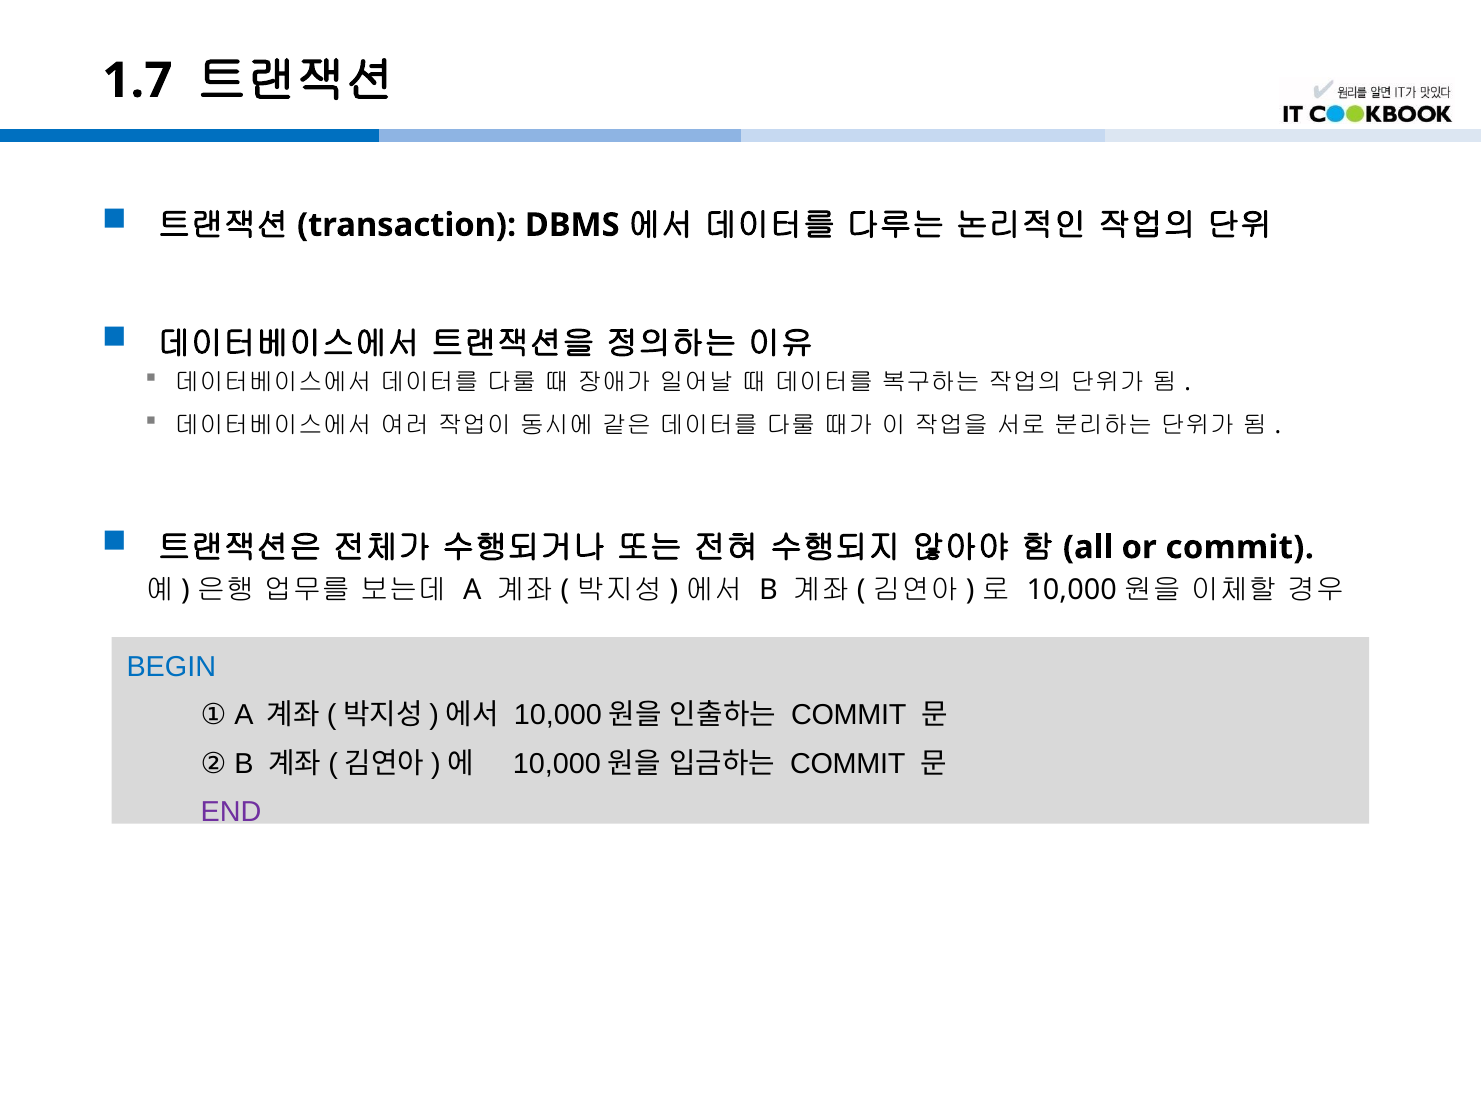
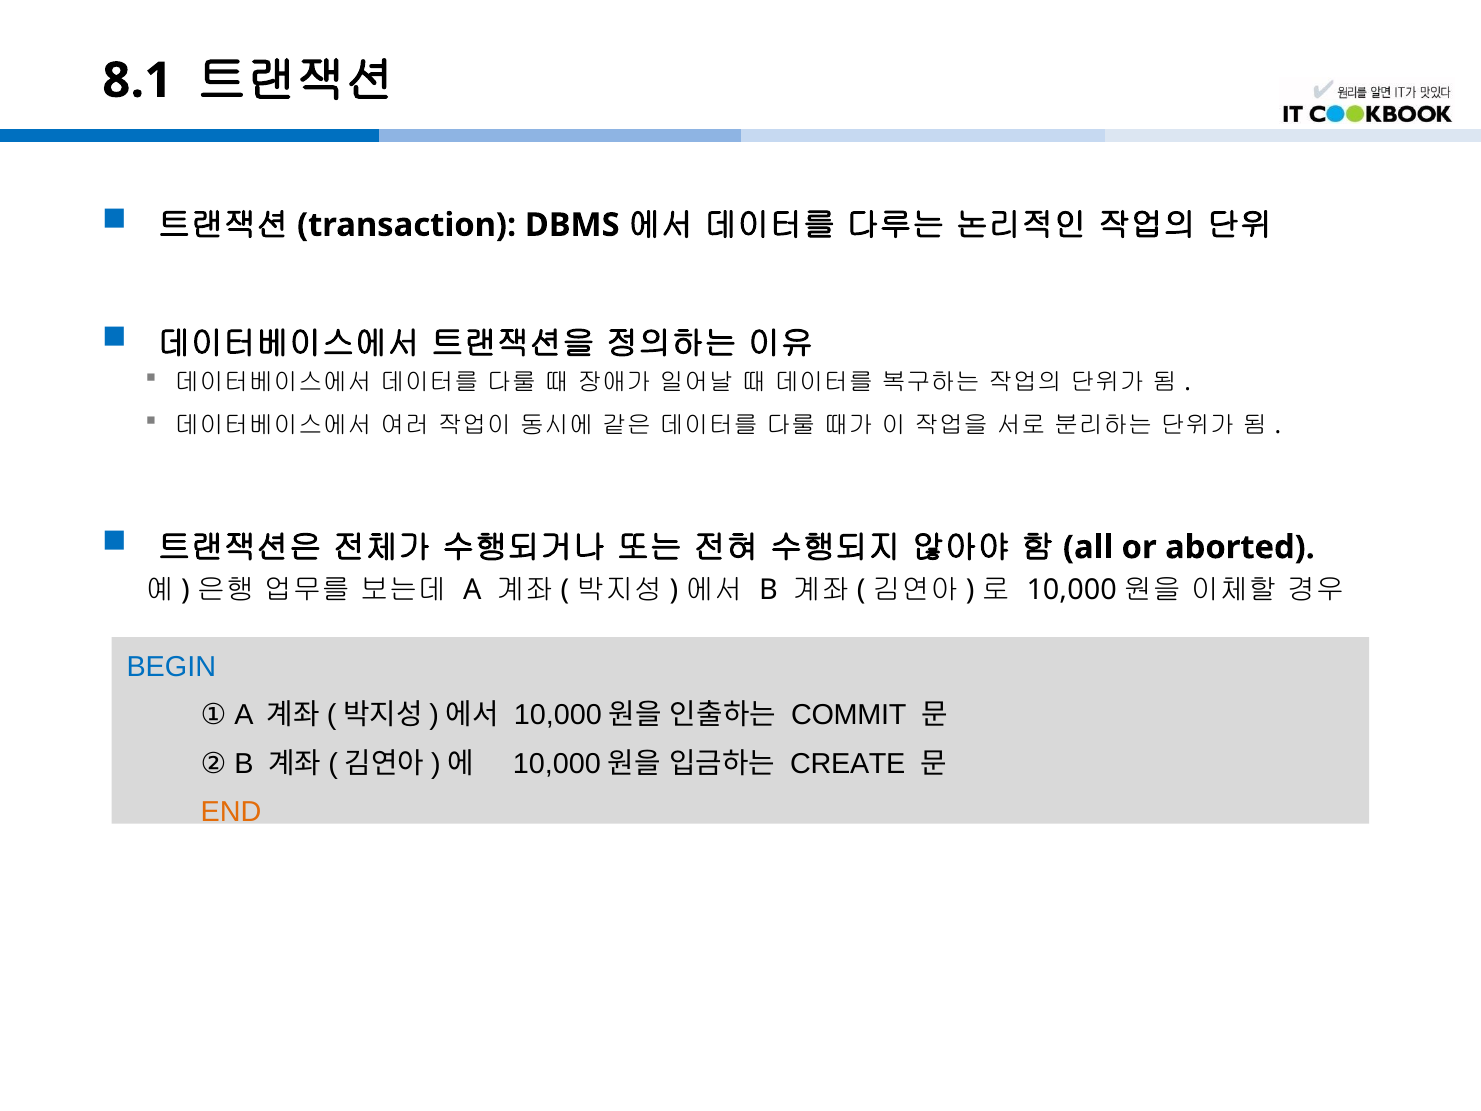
1.7: 1.7 -> 8.1
or commit: commit -> aborted
COMMIT at (848, 763): COMMIT -> CREATE
END colour: purple -> orange
